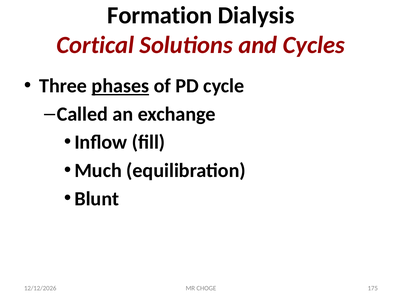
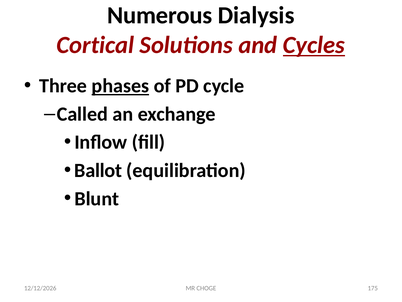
Formation: Formation -> Numerous
Cycles underline: none -> present
Much: Much -> Ballot
